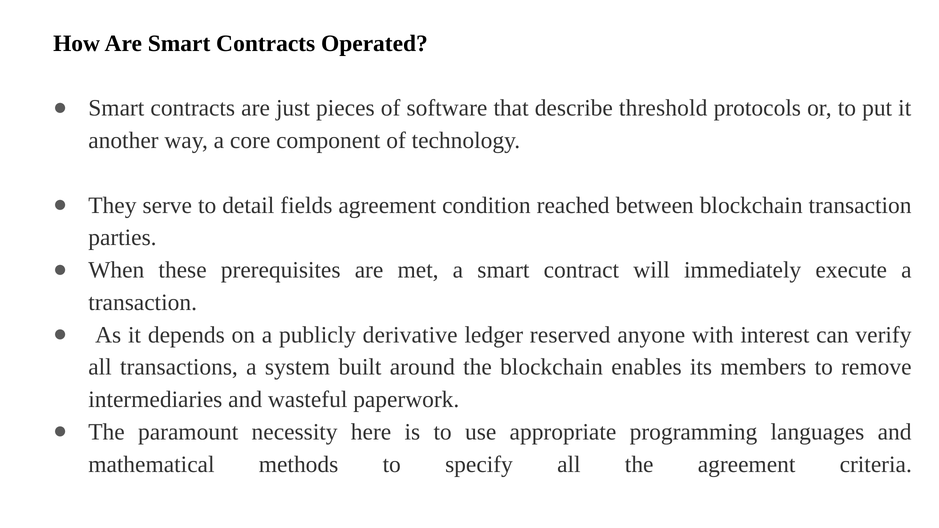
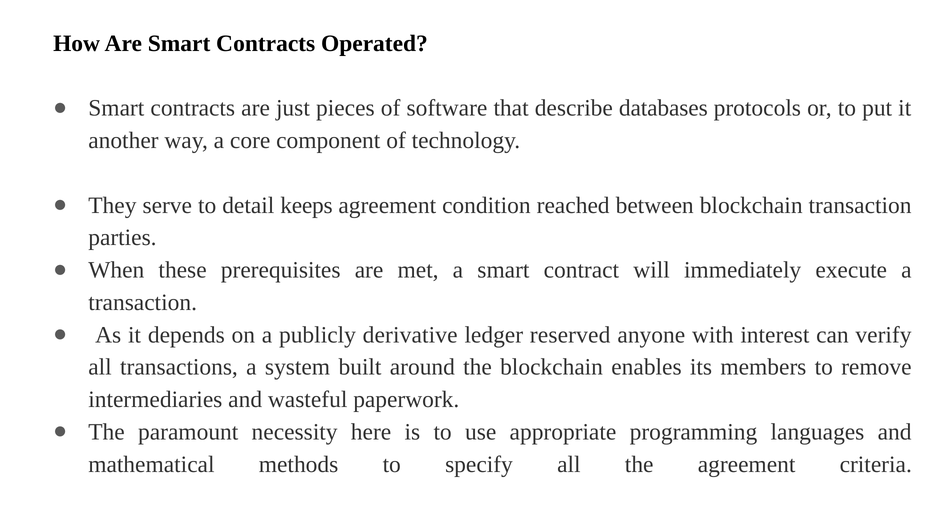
threshold: threshold -> databases
fields: fields -> keeps
